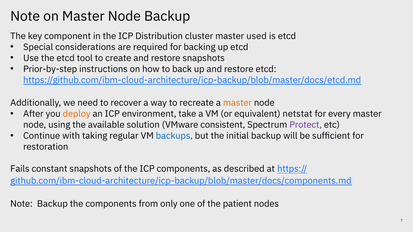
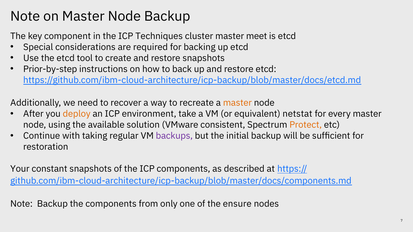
Distribution: Distribution -> Techniques
used: used -> meet
Protect colour: purple -> orange
backups colour: blue -> purple
Fails: Fails -> Your
patient: patient -> ensure
